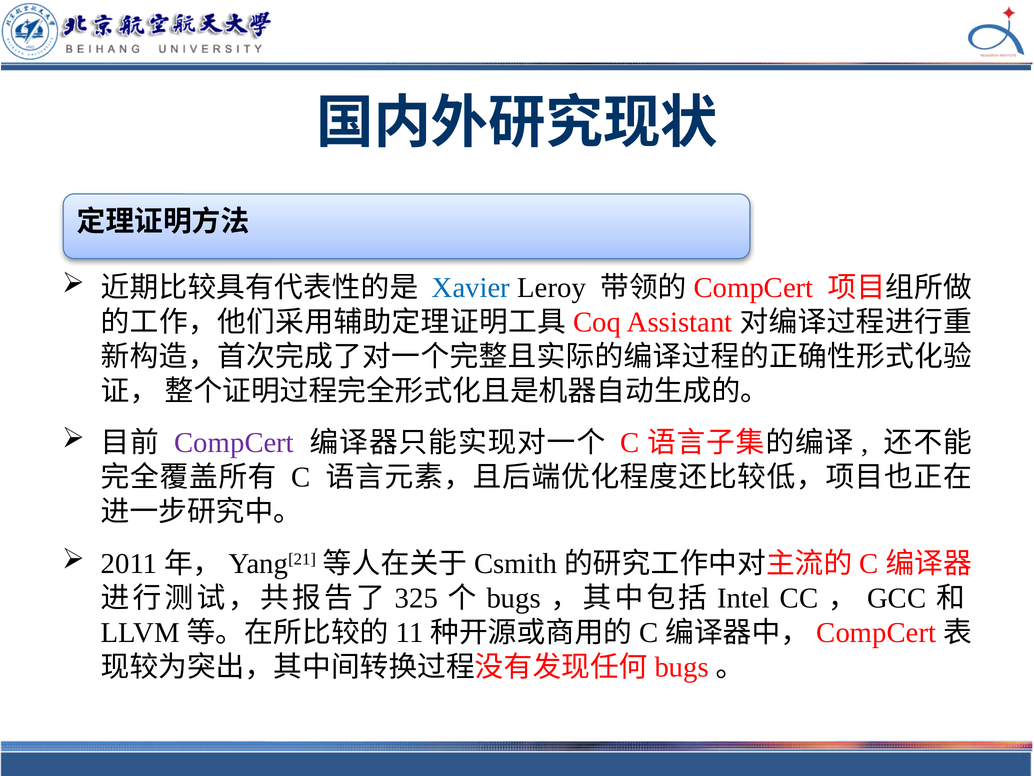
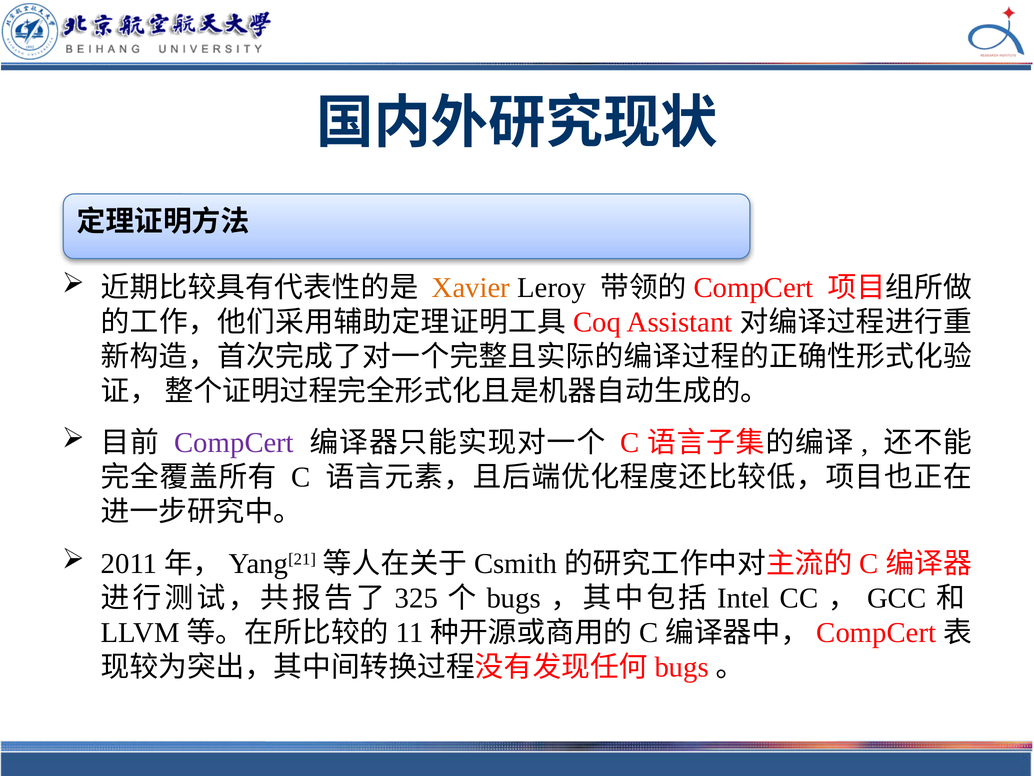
Xavier colour: blue -> orange
